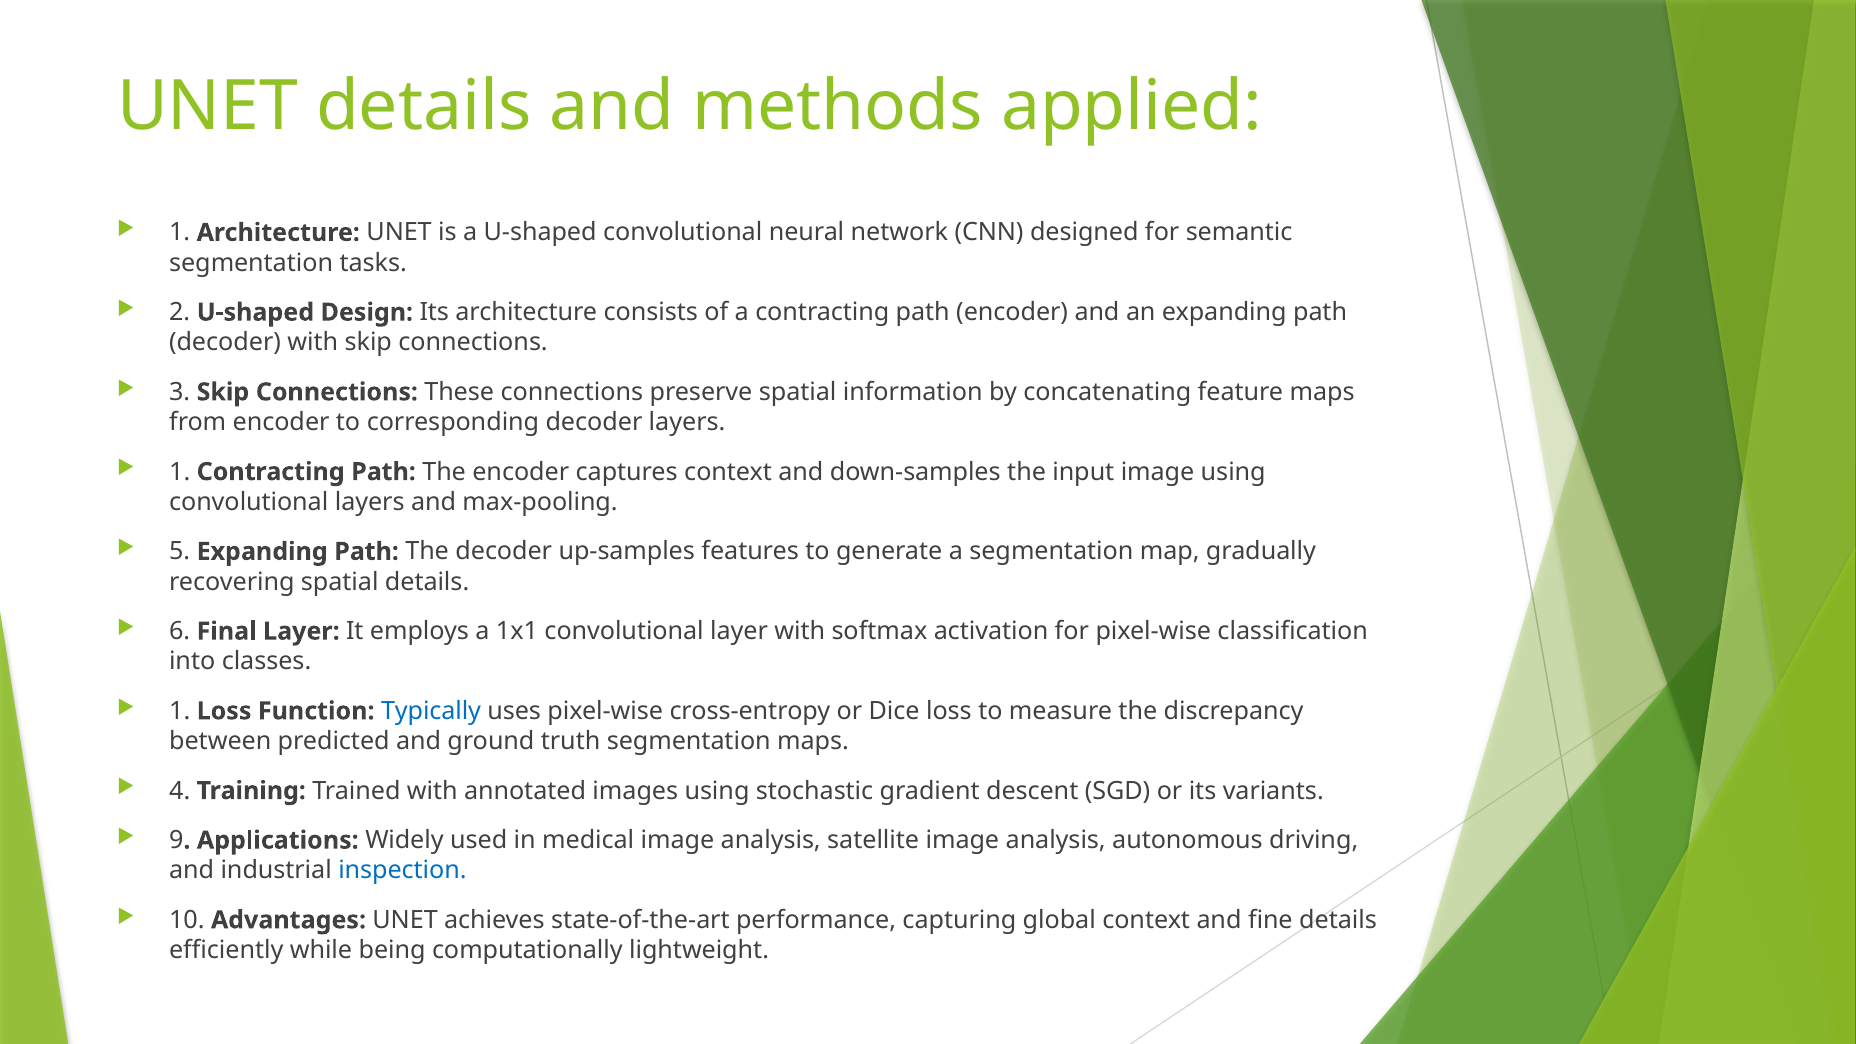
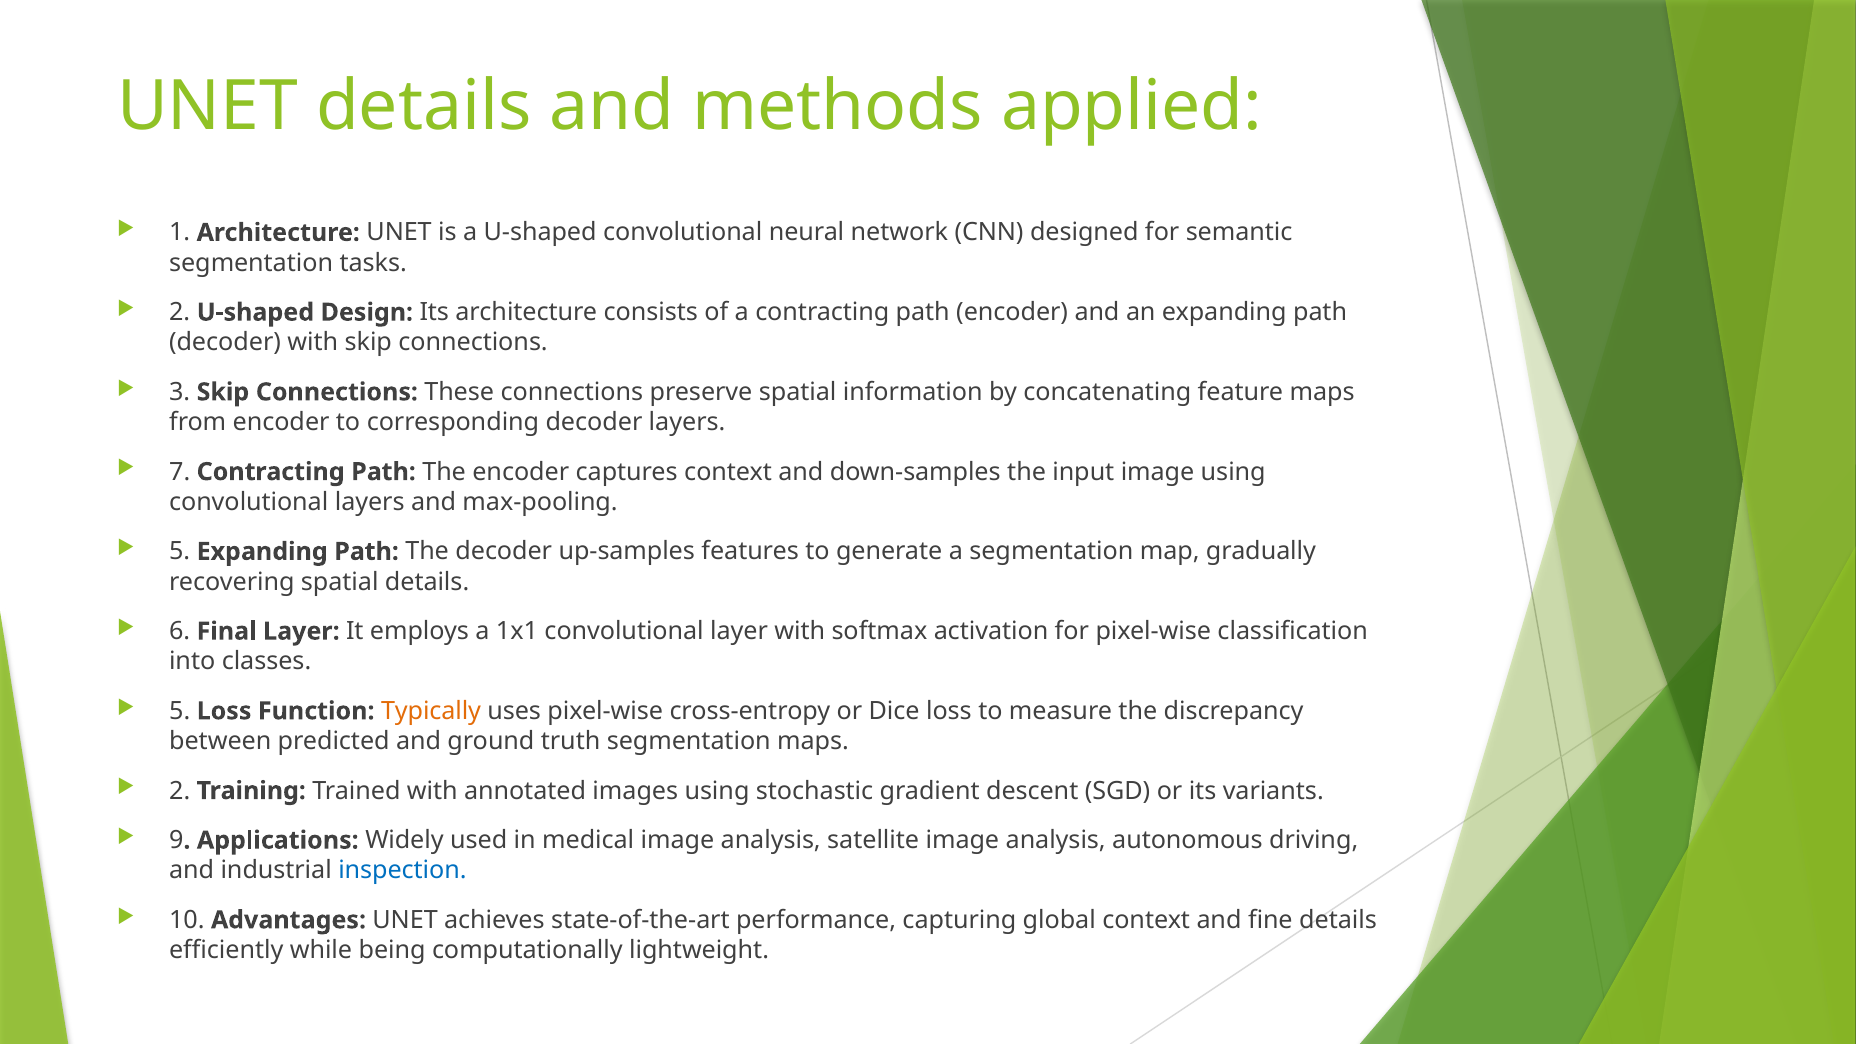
1 at (180, 472): 1 -> 7
1 at (180, 711): 1 -> 5
Typically colour: blue -> orange
4 at (180, 791): 4 -> 2
